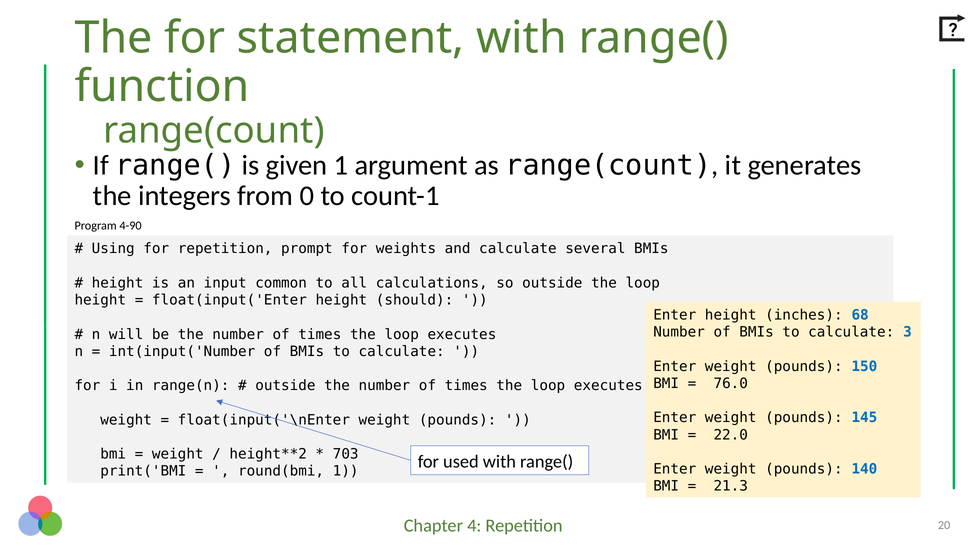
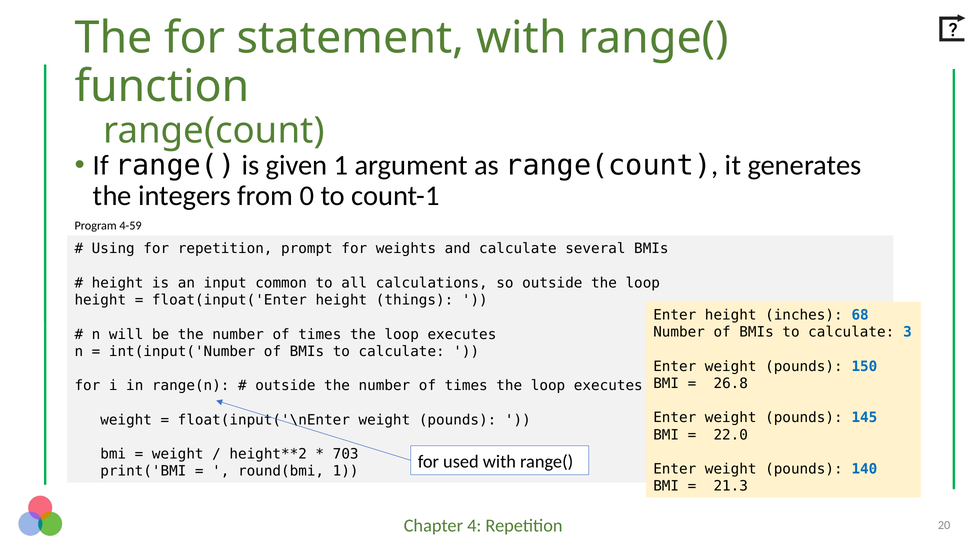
4-90: 4-90 -> 4-59
should: should -> things
76.0: 76.0 -> 26.8
